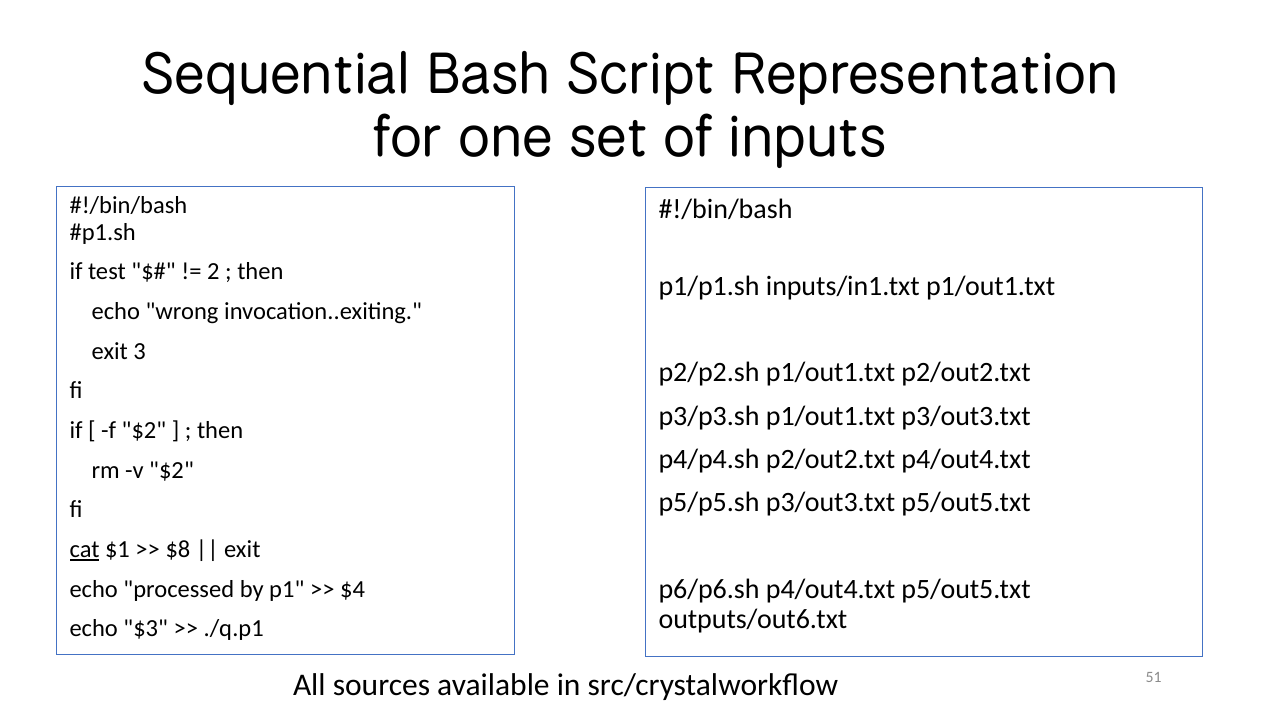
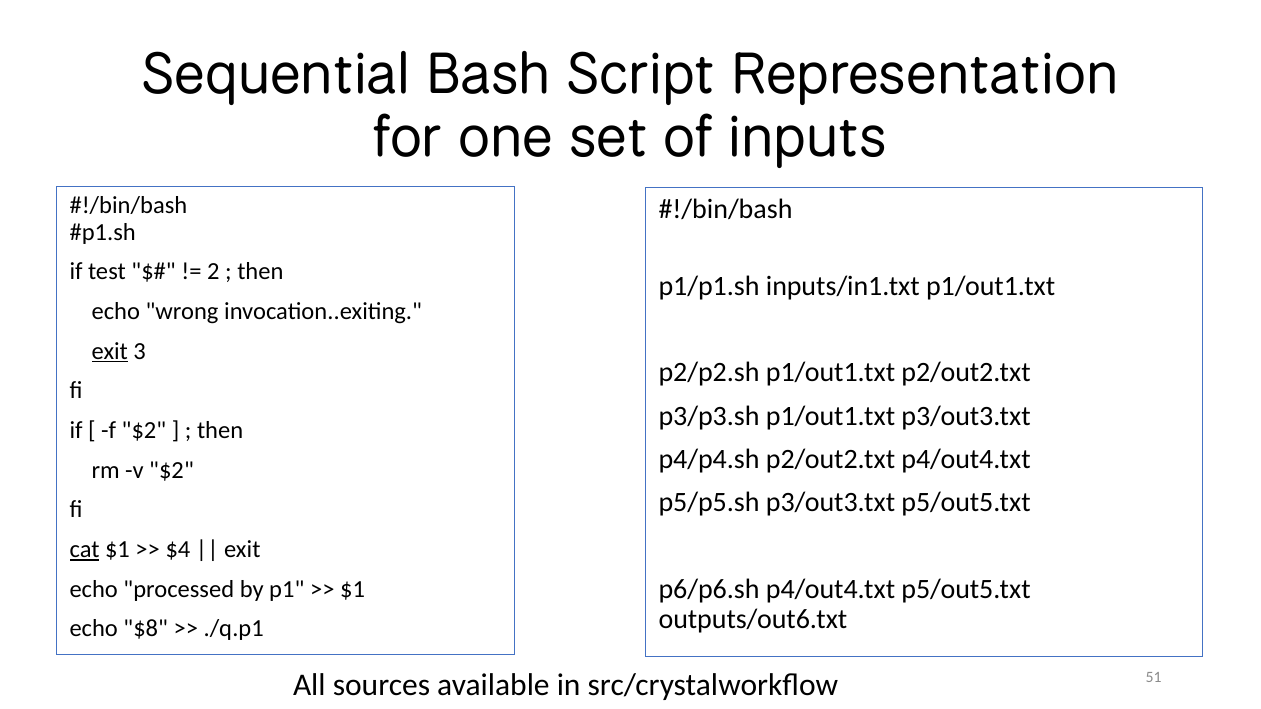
exit at (110, 351) underline: none -> present
$8: $8 -> $4
$4 at (353, 589): $4 -> $1
$3: $3 -> $8
